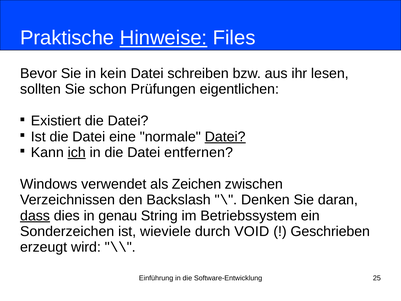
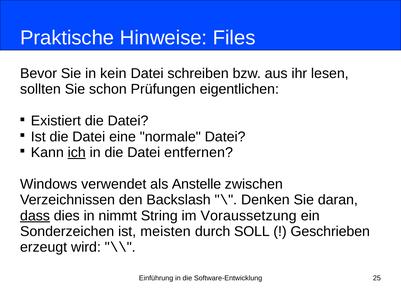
Hinweise underline: present -> none
Datei at (225, 137) underline: present -> none
Zeichen: Zeichen -> Anstelle
genau: genau -> nimmt
Betriebssystem: Betriebssystem -> Voraussetzung
wieviele: wieviele -> meisten
VOID: VOID -> SOLL
